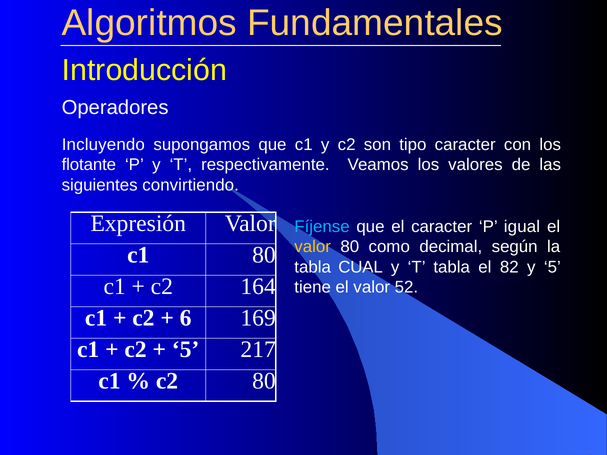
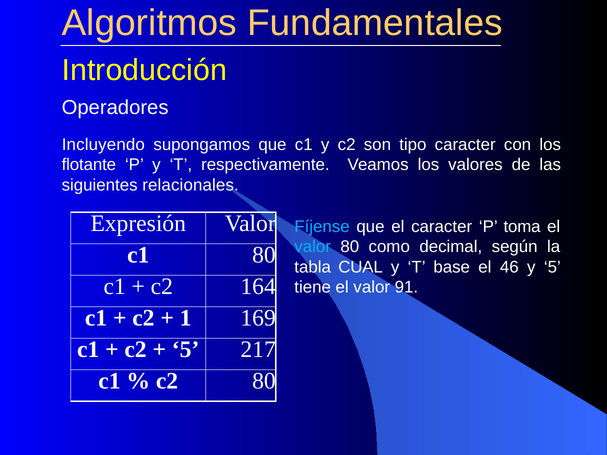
convirtiendo: convirtiendo -> relacionales
igual: igual -> toma
valor at (313, 247) colour: yellow -> light blue
T tabla: tabla -> base
82: 82 -> 46
52: 52 -> 91
6: 6 -> 1
